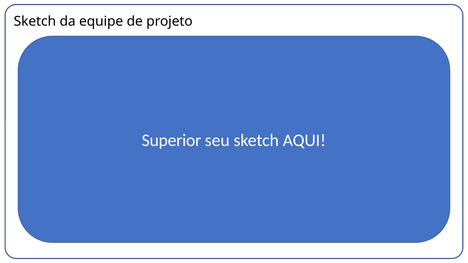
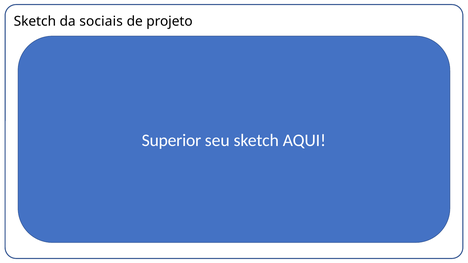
equipe: equipe -> sociais
